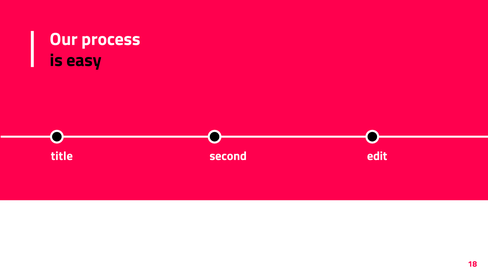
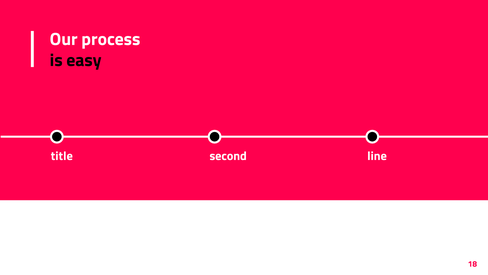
edit: edit -> line
